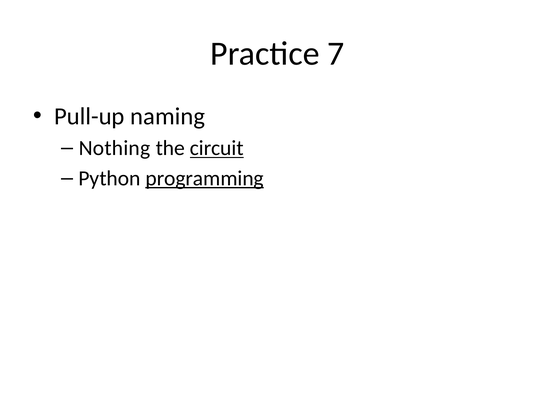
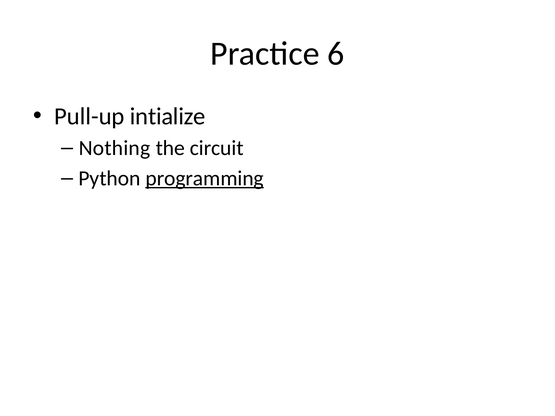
7: 7 -> 6
naming: naming -> intialize
circuit underline: present -> none
